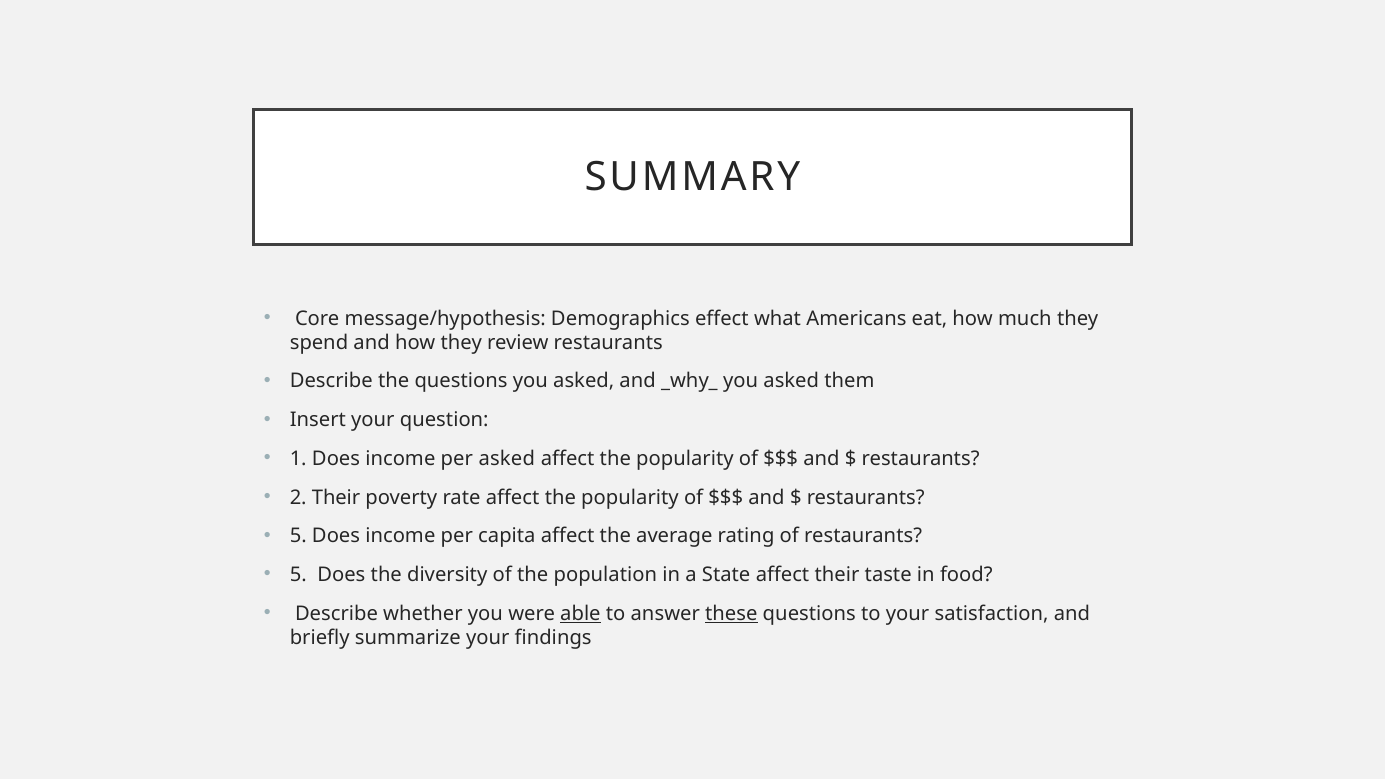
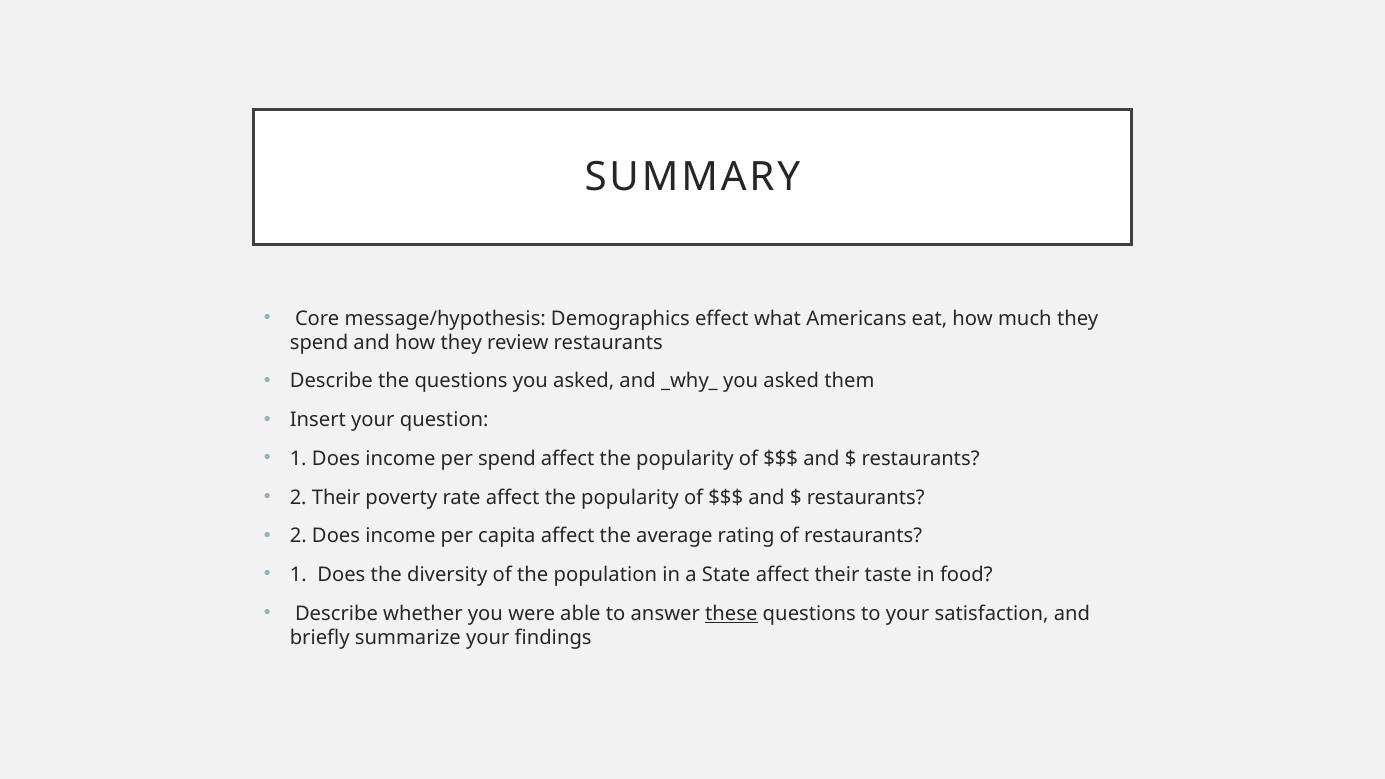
per asked: asked -> spend
5 at (298, 536): 5 -> 2
5 at (298, 575): 5 -> 1
able underline: present -> none
